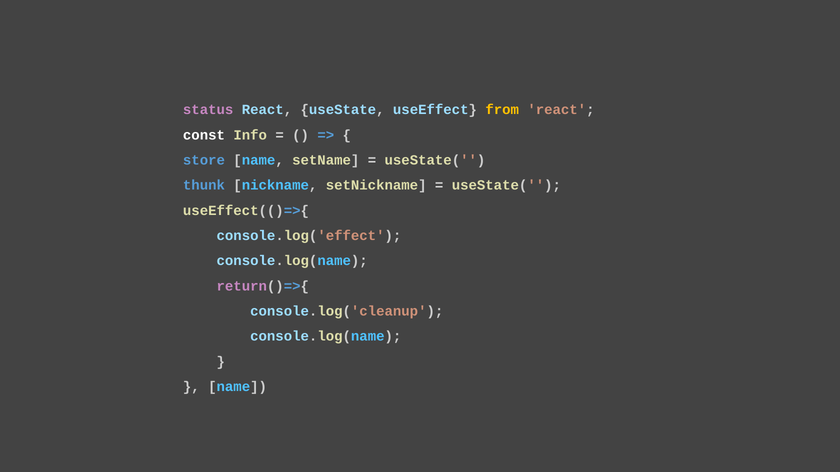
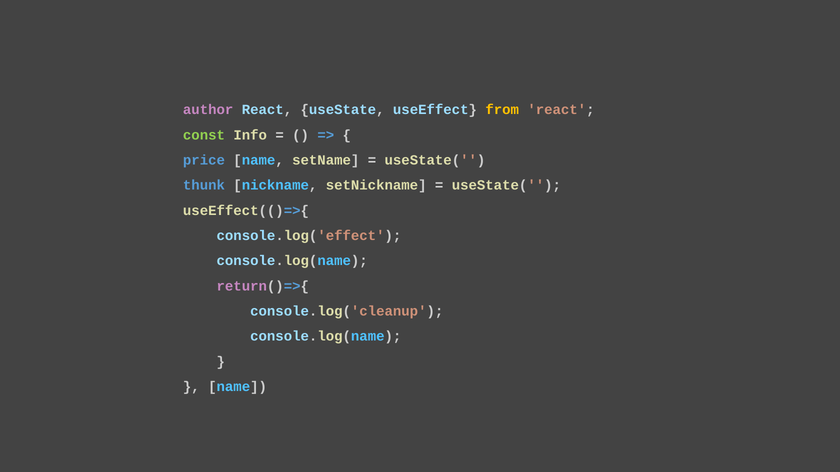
status: status -> author
const colour: white -> light green
store: store -> price
